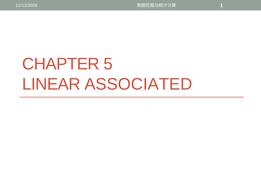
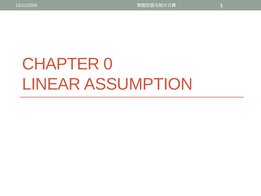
5: 5 -> 0
ASSOCIATED: ASSOCIATED -> ASSUMPTION
